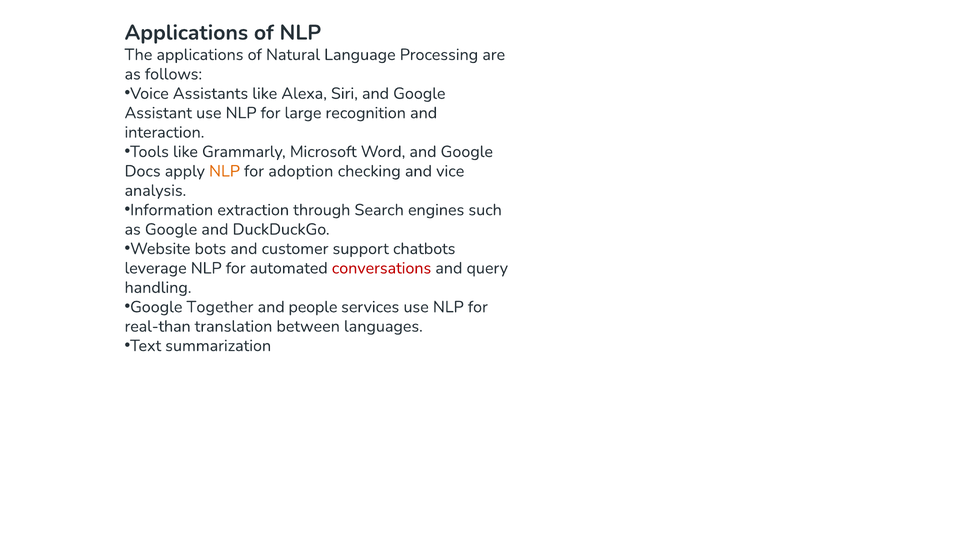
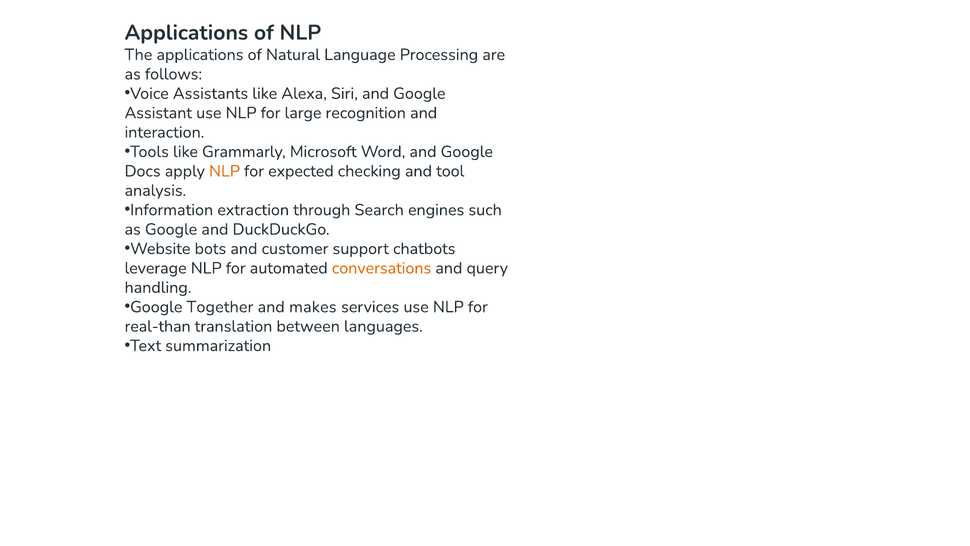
adoption: adoption -> expected
vice: vice -> tool
conversations colour: red -> orange
people: people -> makes
